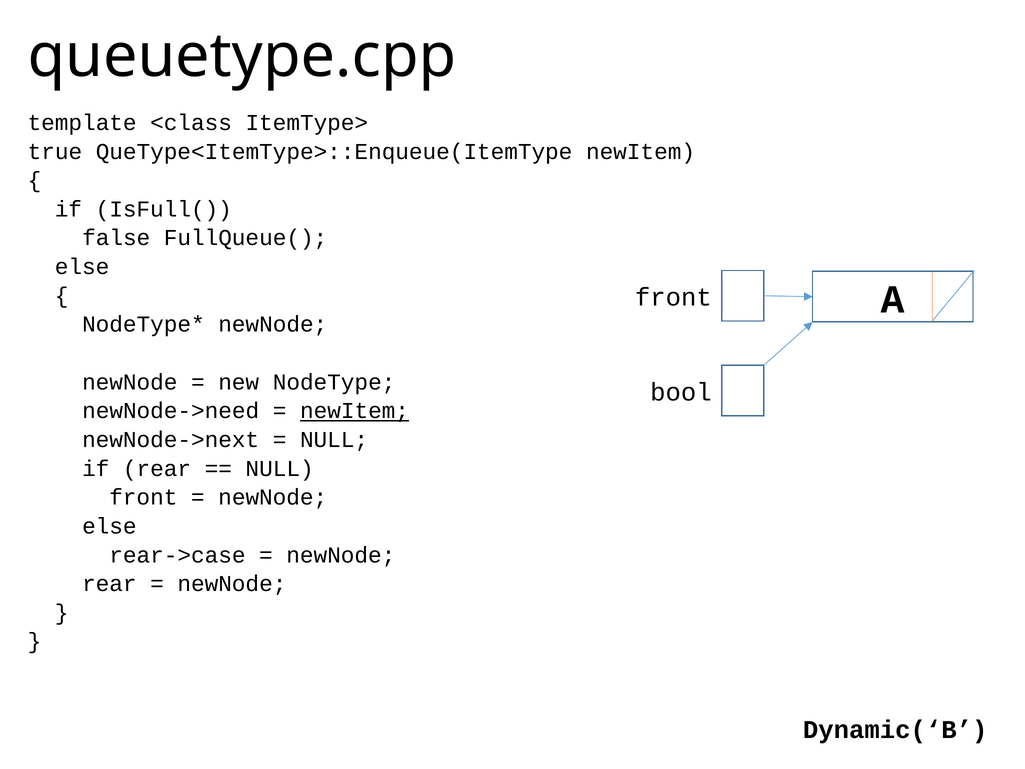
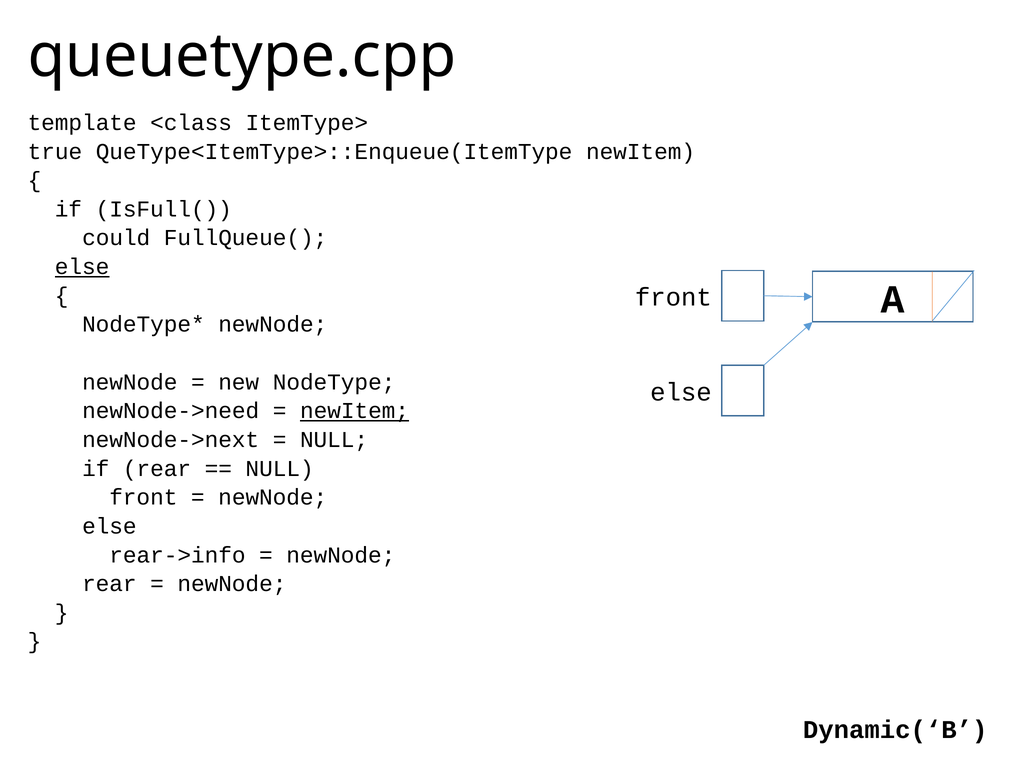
false: false -> could
else at (82, 267) underline: none -> present
bool at (681, 392): bool -> else
rear->case: rear->case -> rear->info
